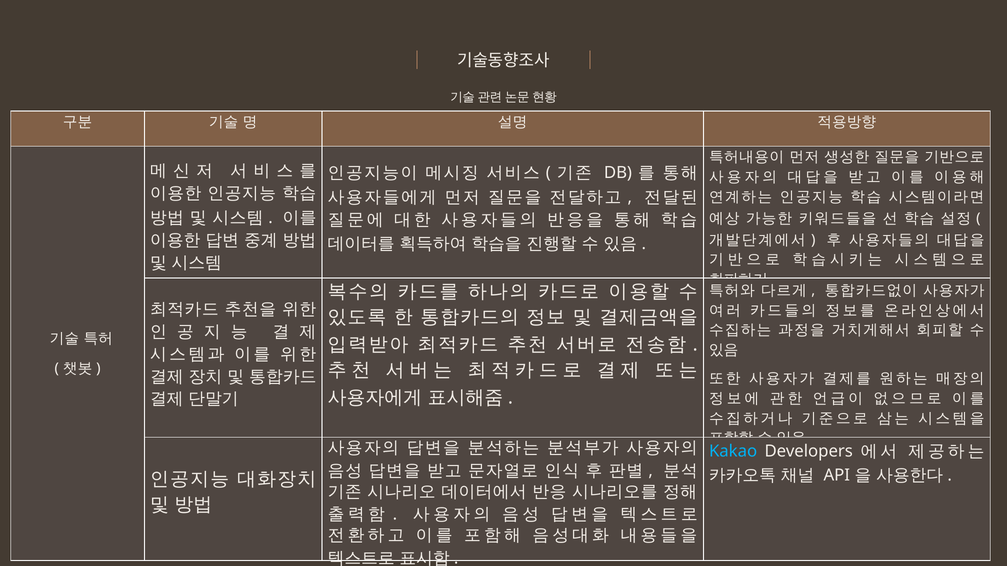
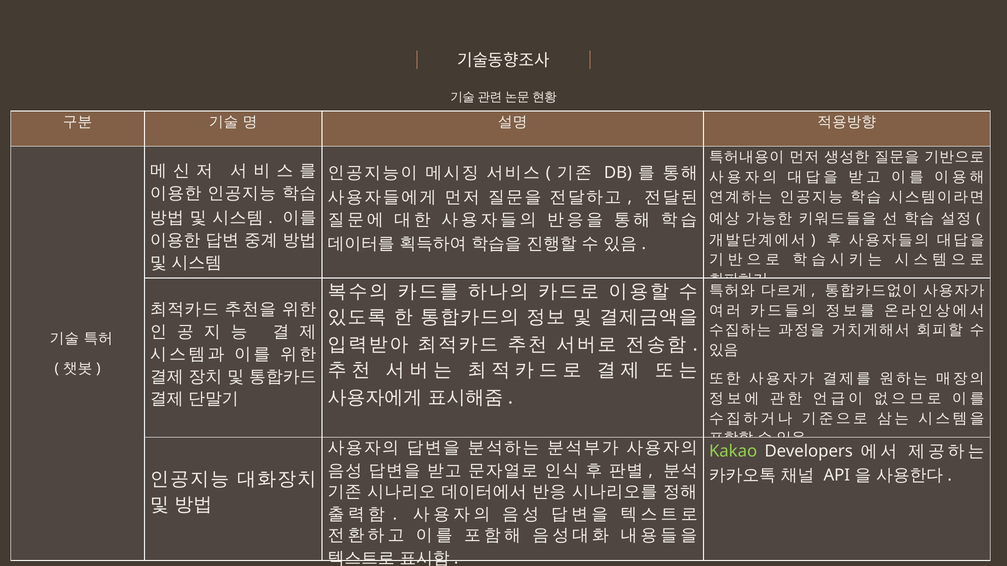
Kakao colour: light blue -> light green
